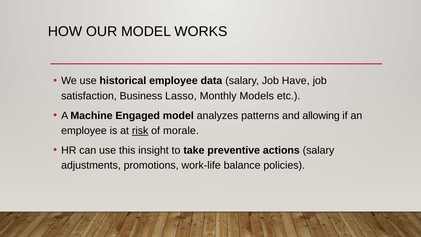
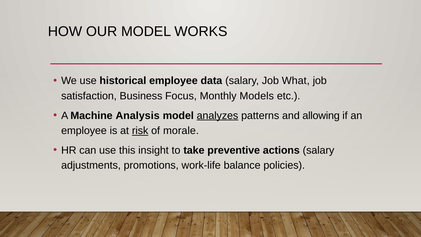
Have: Have -> What
Lasso: Lasso -> Focus
Engaged: Engaged -> Analysis
analyzes underline: none -> present
